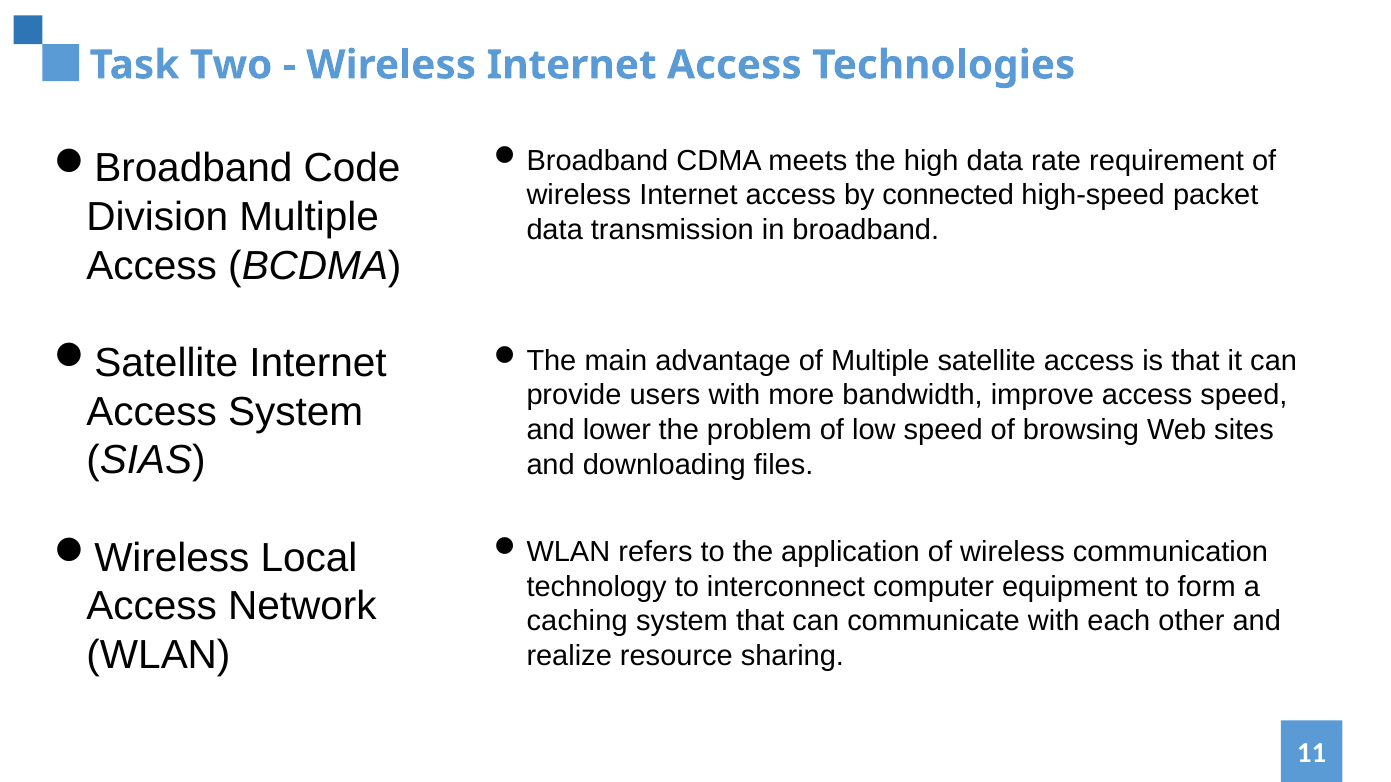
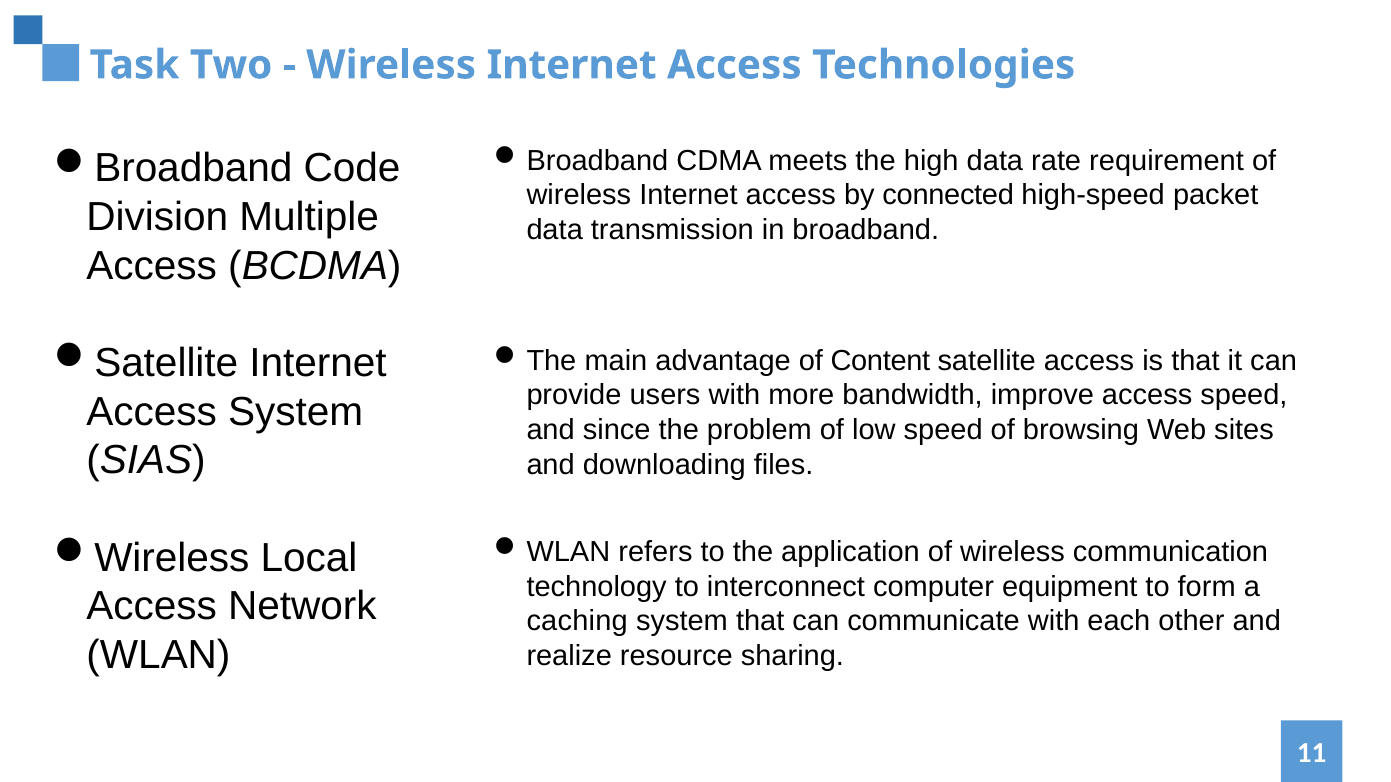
of Multiple: Multiple -> Content
lower: lower -> since
